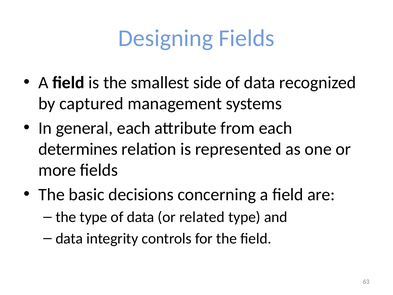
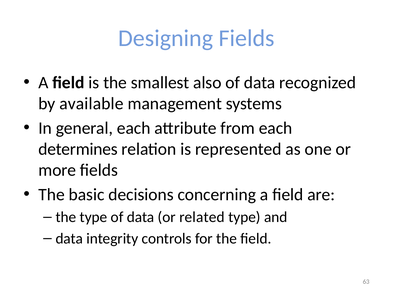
side: side -> also
captured: captured -> available
